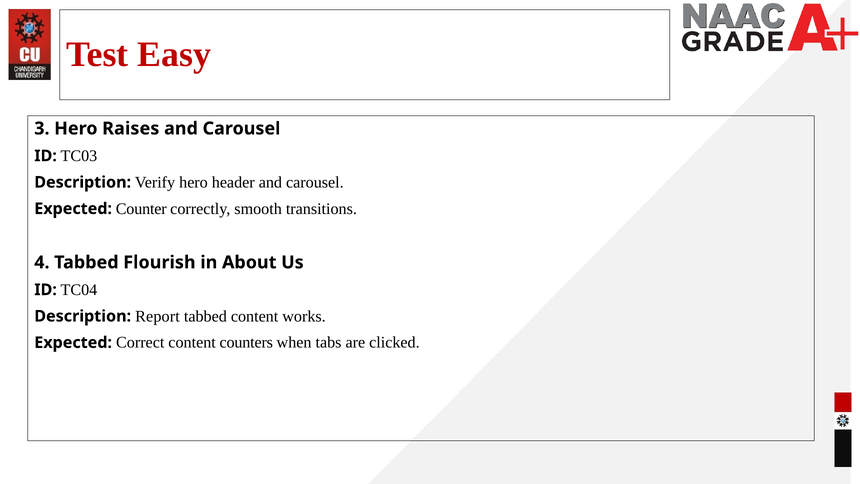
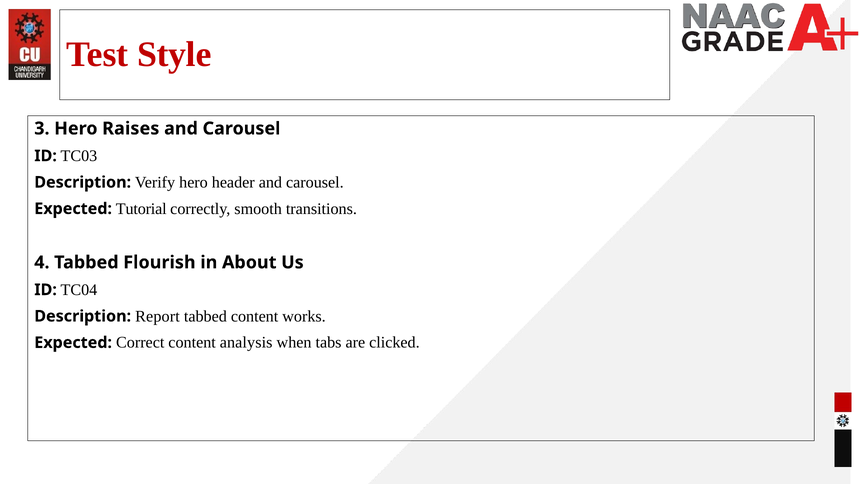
Easy: Easy -> Style
Counter: Counter -> Tutorial
counters: counters -> analysis
